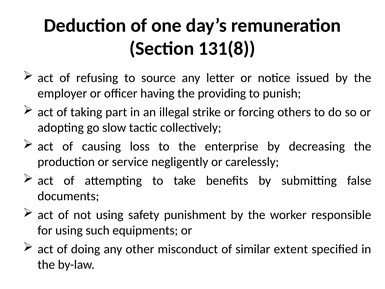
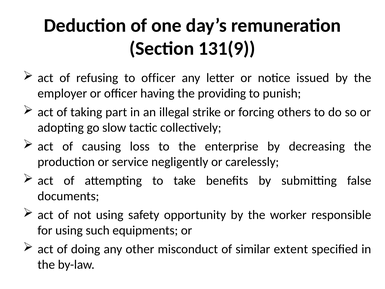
131(8: 131(8 -> 131(9
to source: source -> officer
punishment: punishment -> opportunity
